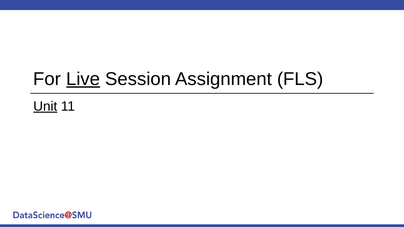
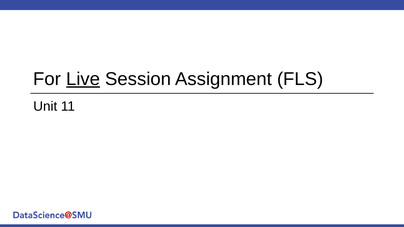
Unit underline: present -> none
